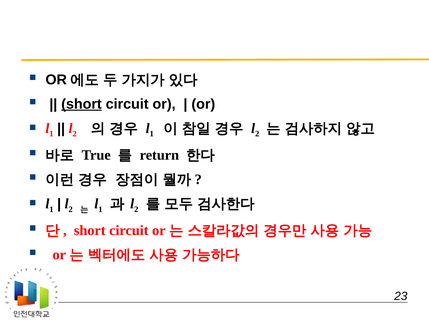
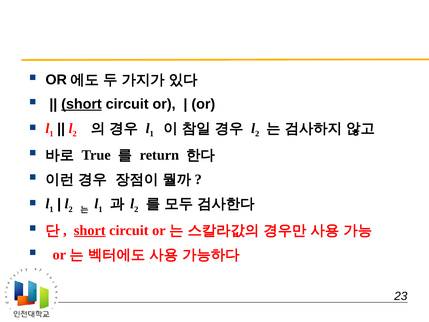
short at (90, 230) underline: none -> present
